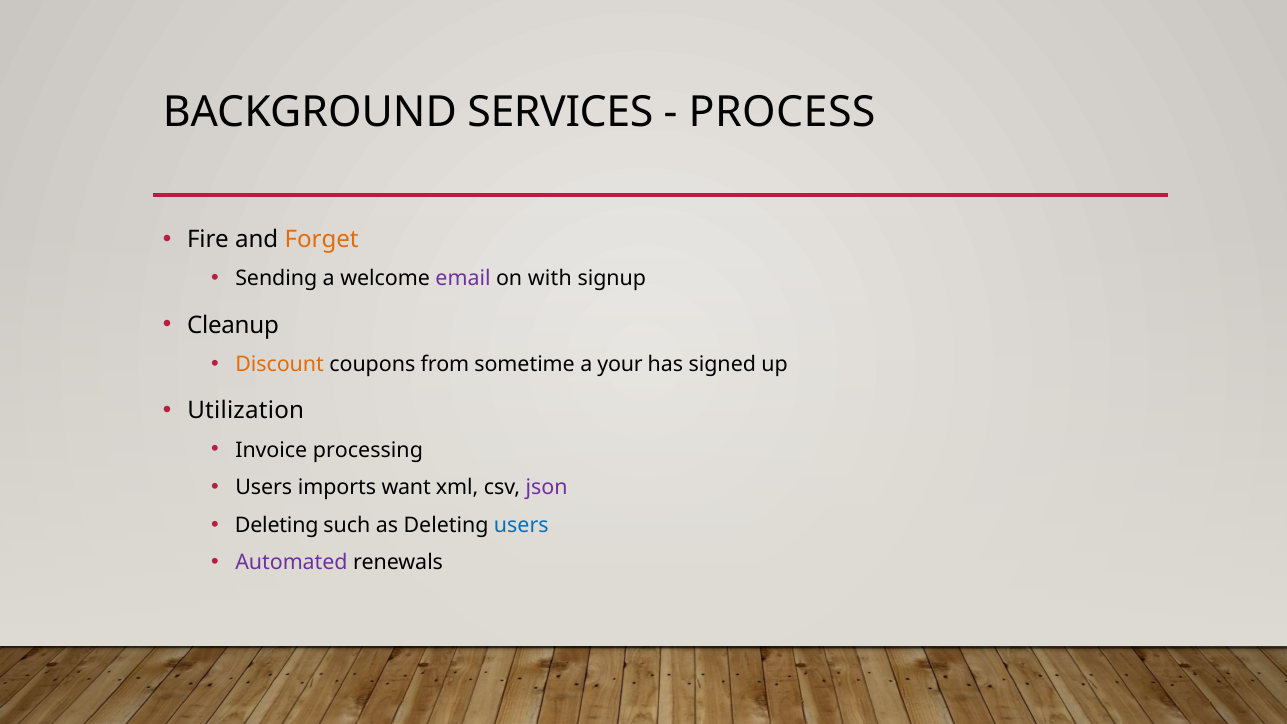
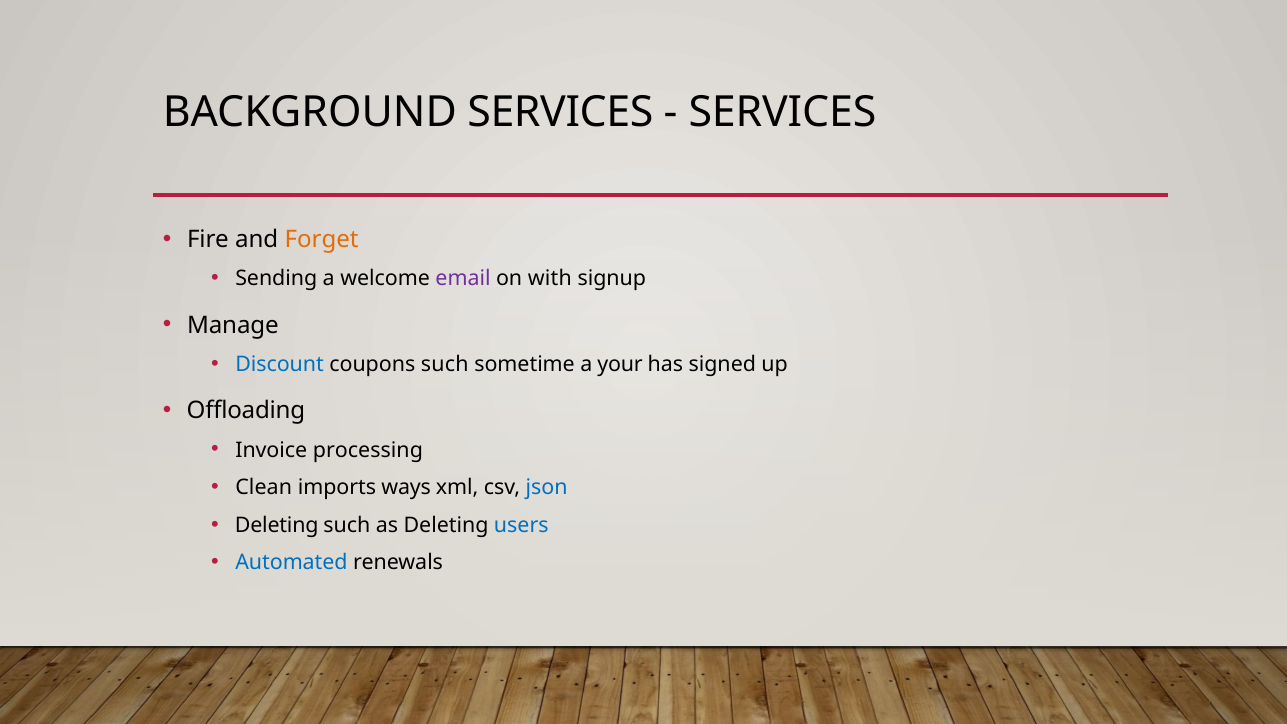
PROCESS at (782, 113): PROCESS -> SERVICES
Cleanup: Cleanup -> Manage
Discount colour: orange -> blue
coupons from: from -> such
Utilization: Utilization -> Offloading
Users at (264, 487): Users -> Clean
want: want -> ways
json colour: purple -> blue
Automated colour: purple -> blue
